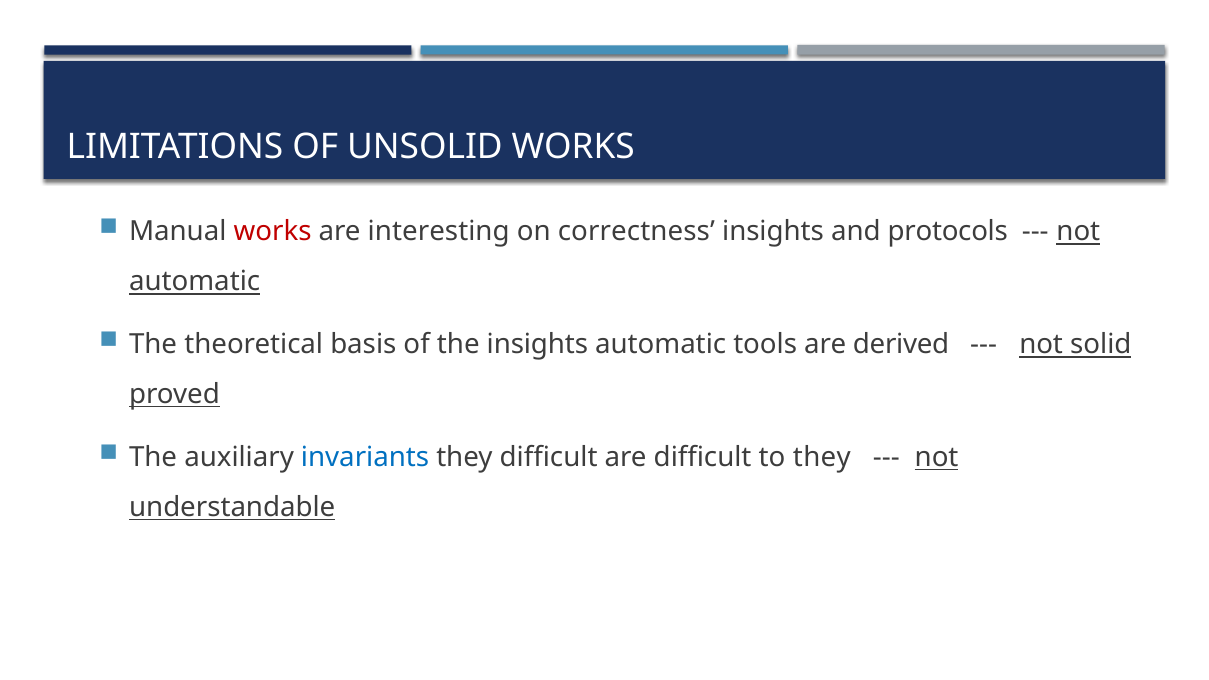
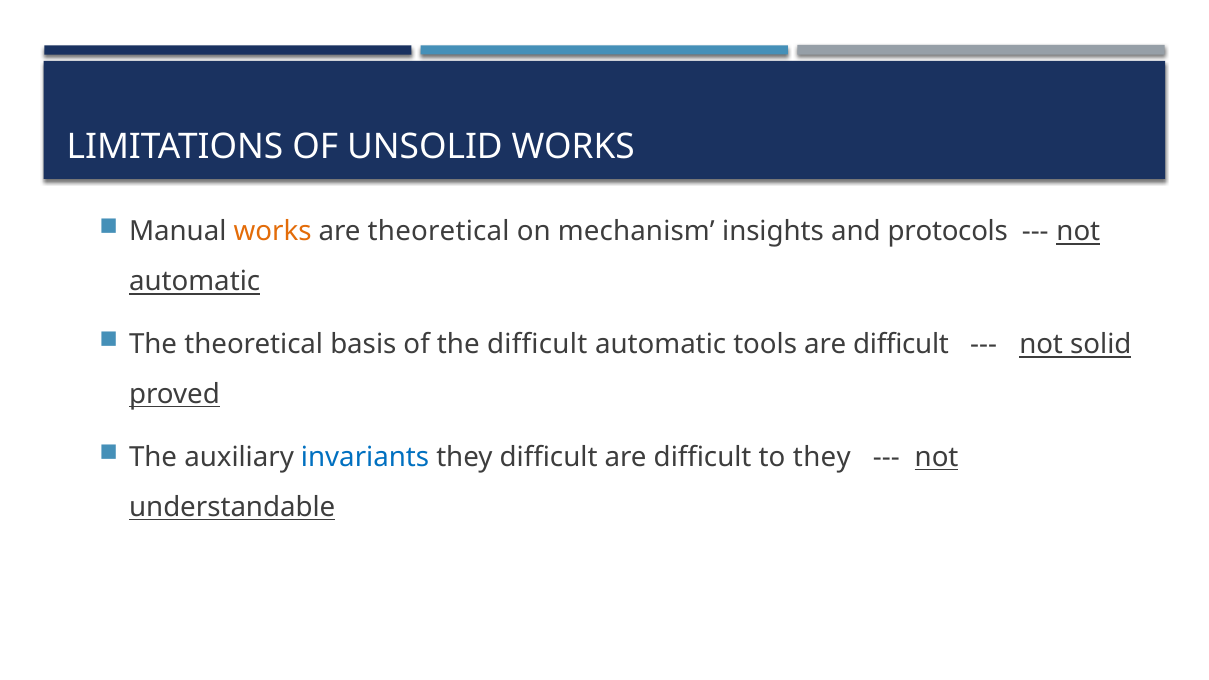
works at (273, 232) colour: red -> orange
are interesting: interesting -> theoretical
correctness: correctness -> mechanism
the insights: insights -> difficult
tools are derived: derived -> difficult
